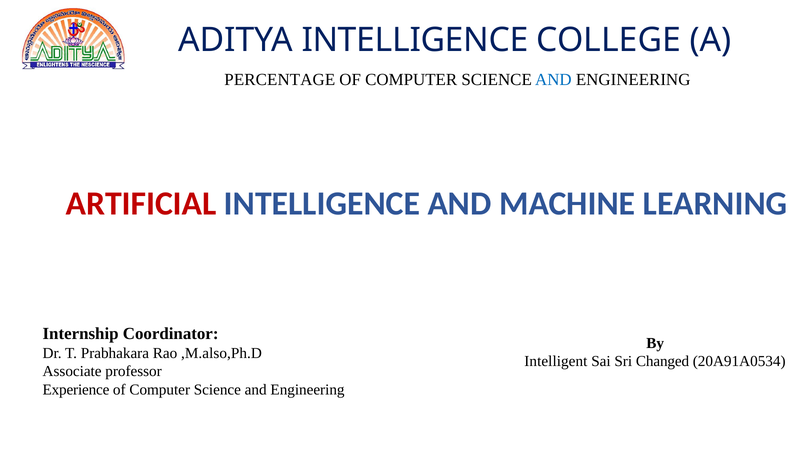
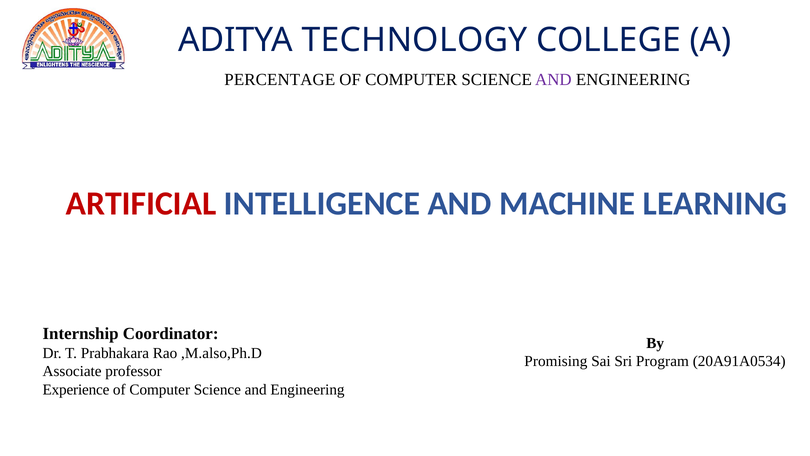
INTELLIGENCE at (415, 40): INTELLIGENCE -> TECHNOLOGY
AND at (553, 79) colour: blue -> purple
Intelligent: Intelligent -> Promising
Changed: Changed -> Program
